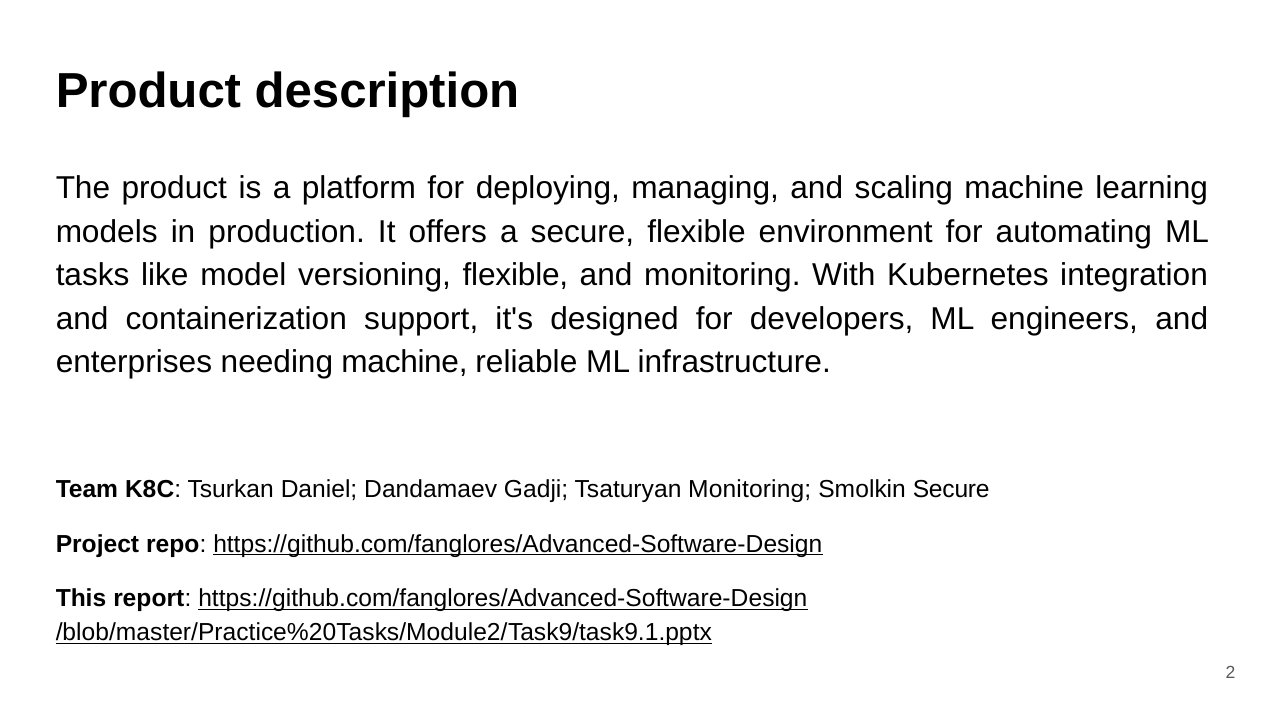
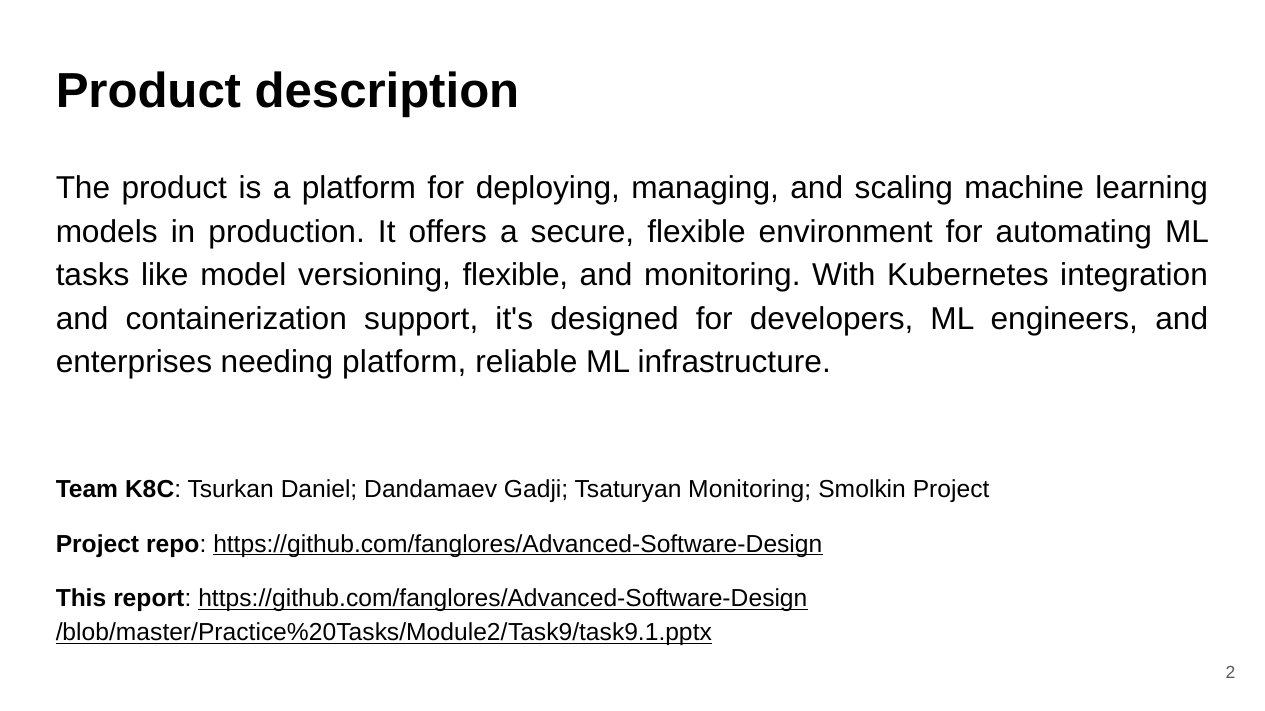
needing machine: machine -> platform
Smolkin Secure: Secure -> Project
